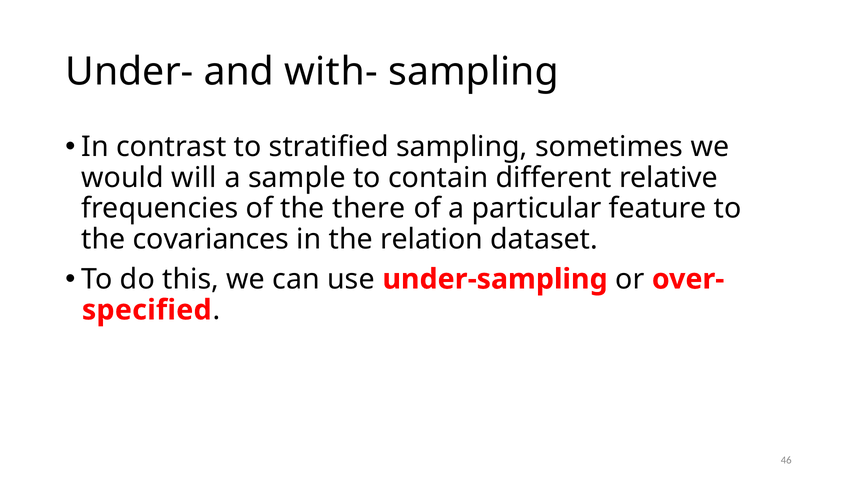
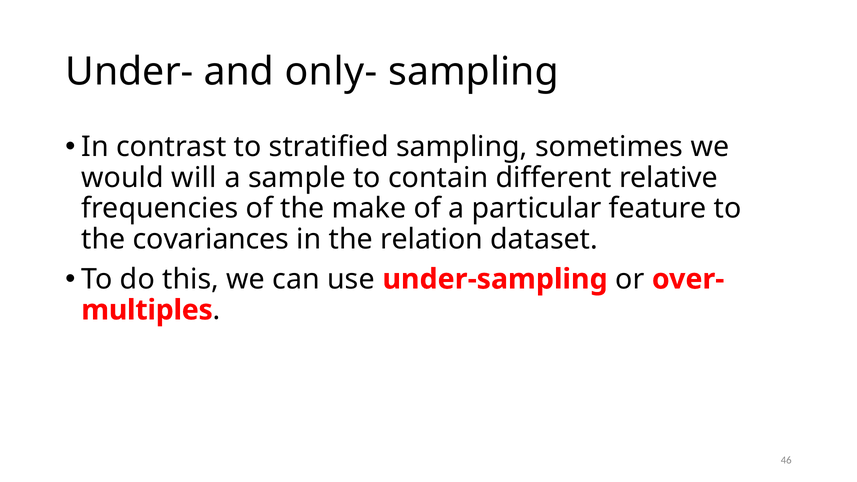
with-: with- -> only-
there: there -> make
specified: specified -> multiples
